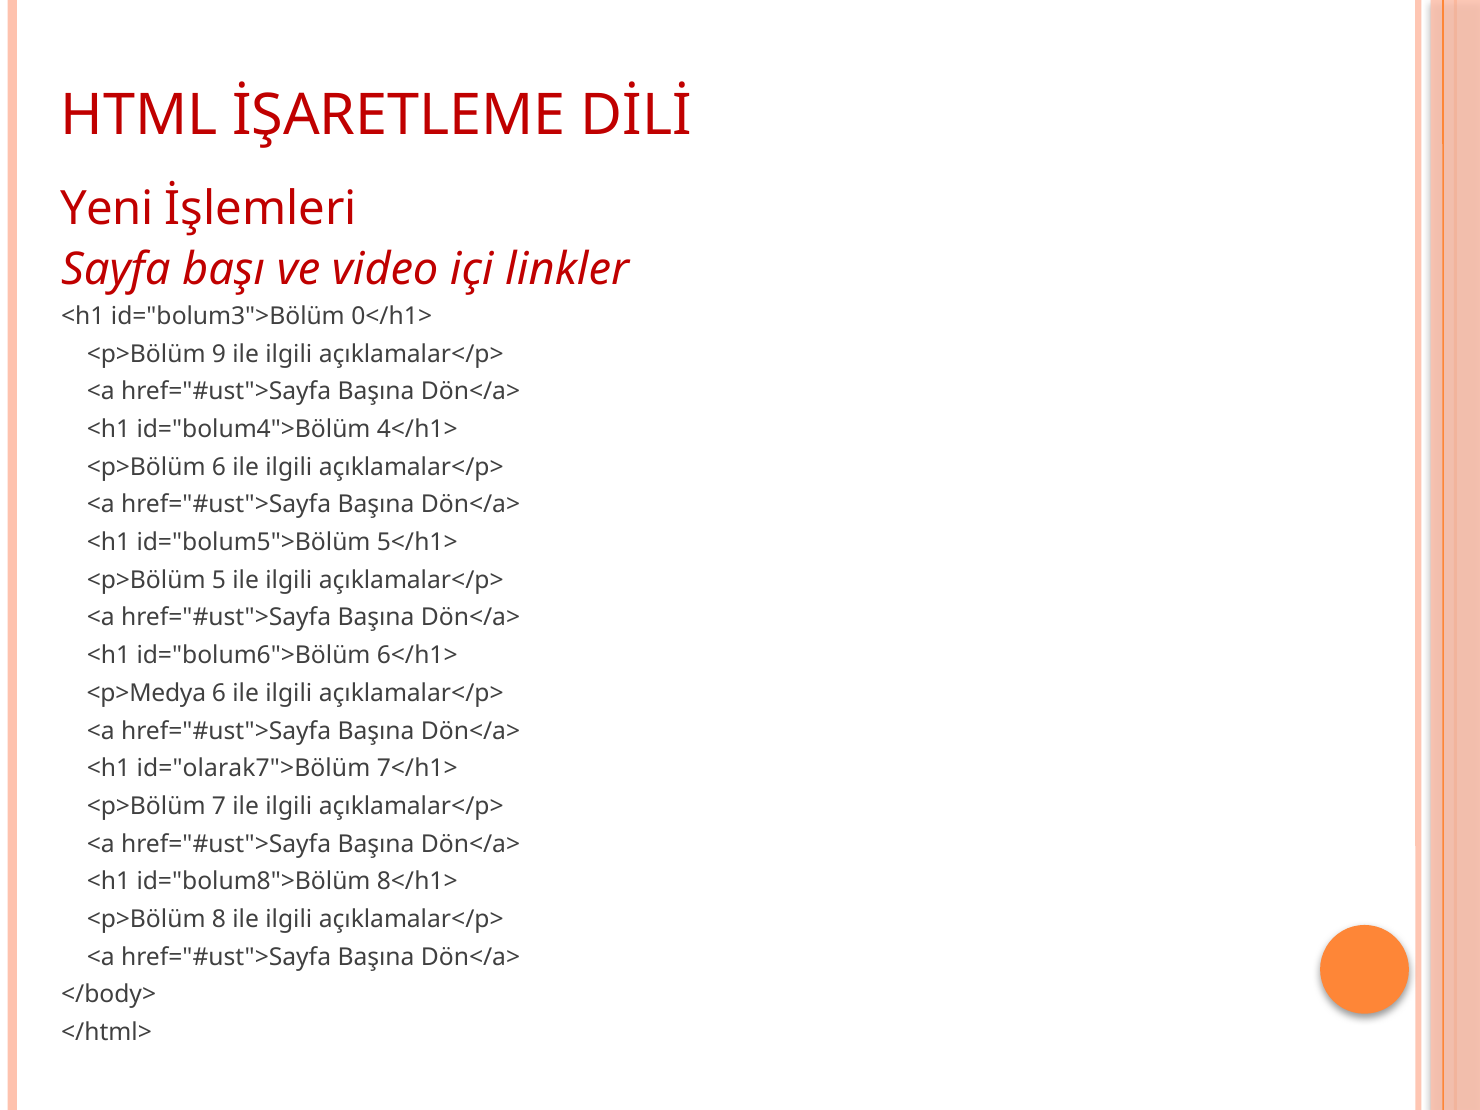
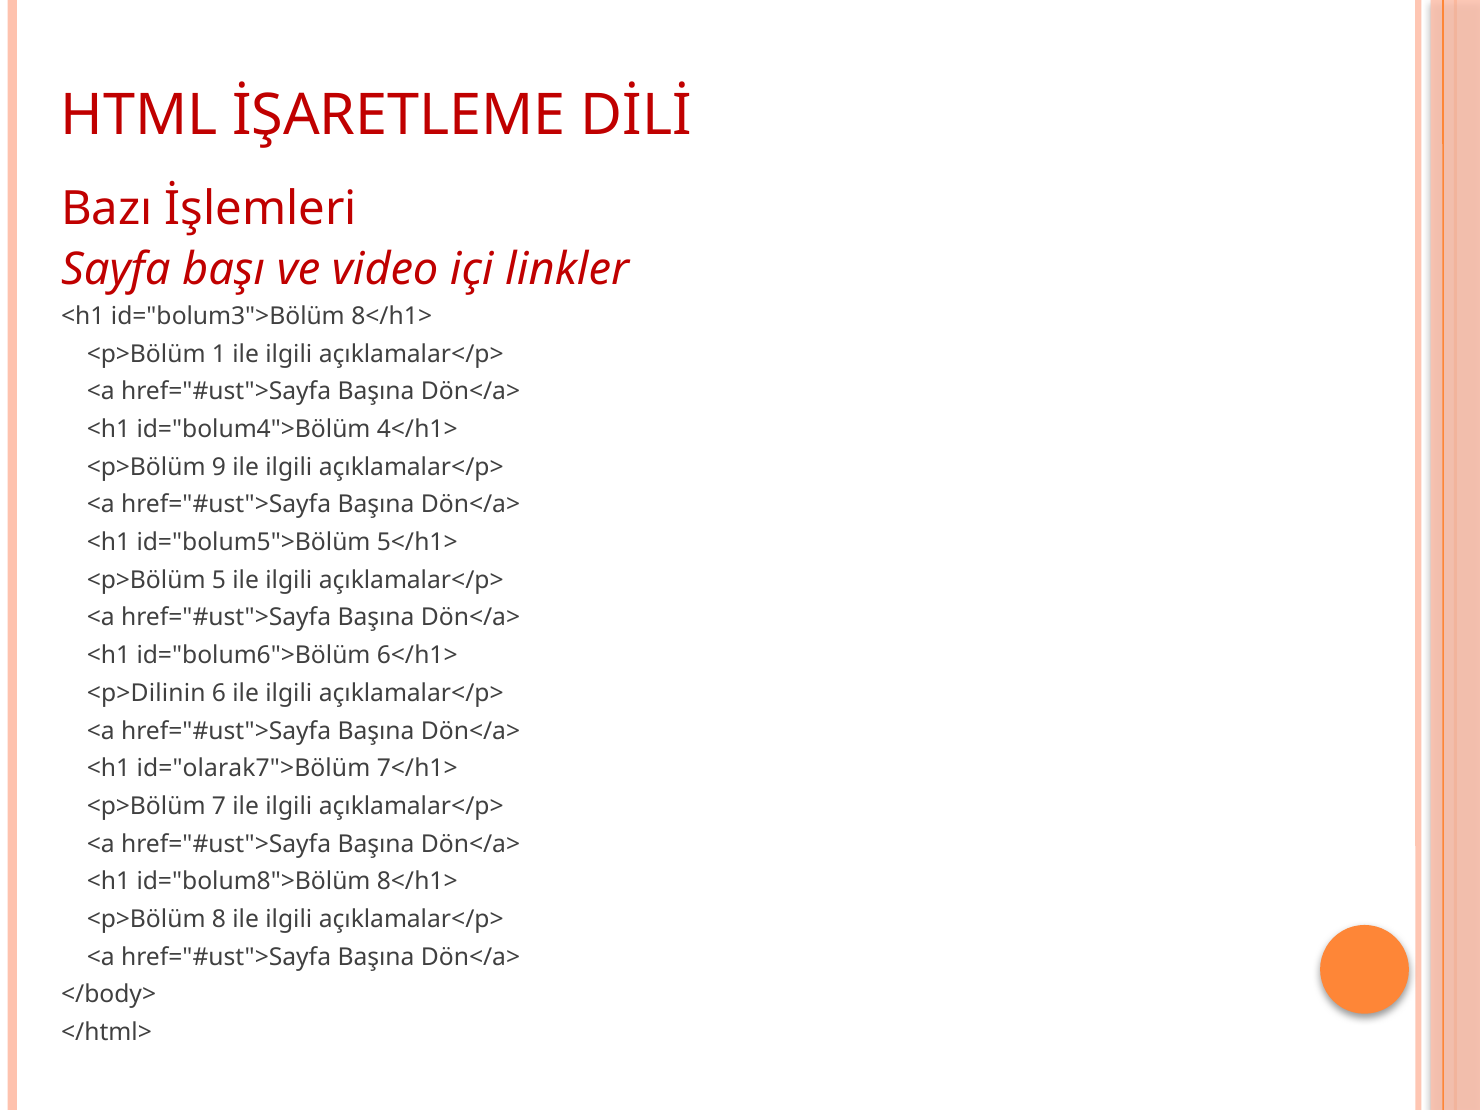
Yeni: Yeni -> Bazı
id="bolum3">Bölüm 0</h1>: 0</h1> -> 8</h1>
9: 9 -> 1
<p>Bölüm 6: 6 -> 9
<p>Medya: <p>Medya -> <p>Dilinin
